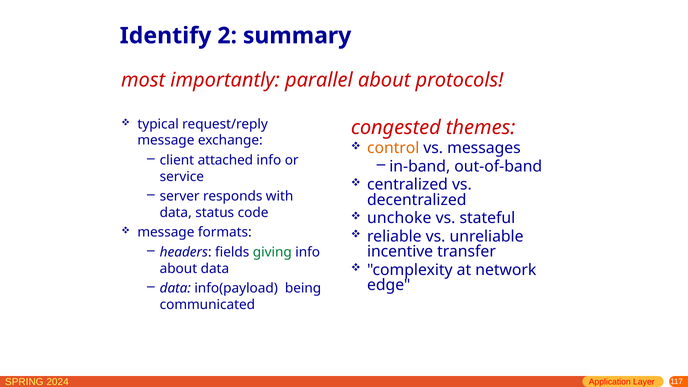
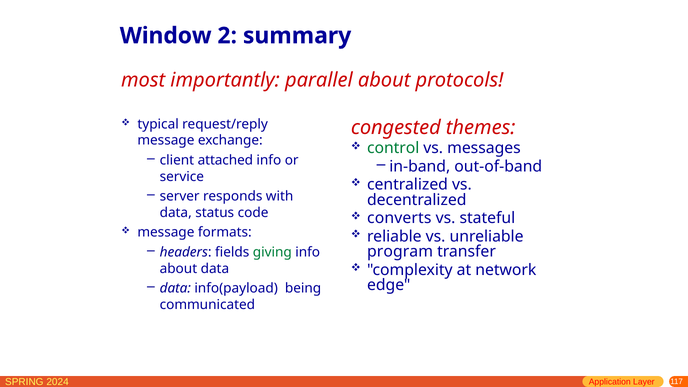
Identify: Identify -> Window
control colour: orange -> green
unchoke: unchoke -> converts
incentive: incentive -> program
